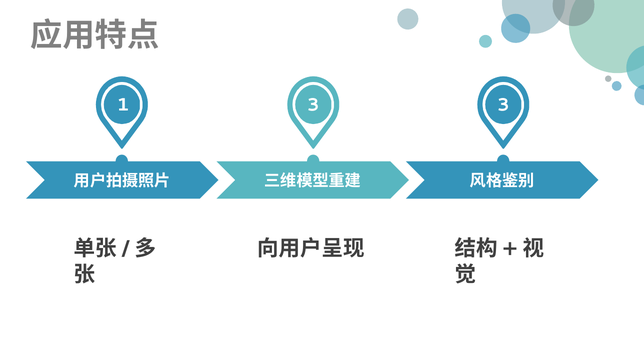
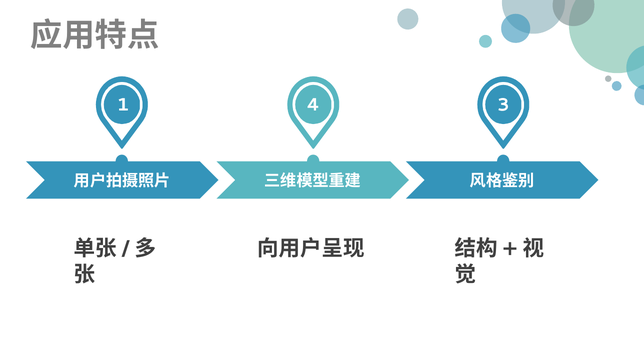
1 3: 3 -> 4
